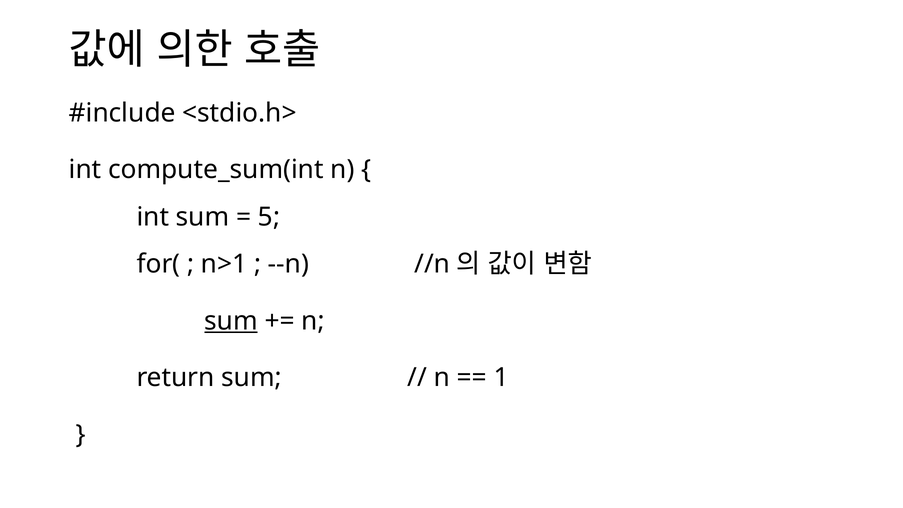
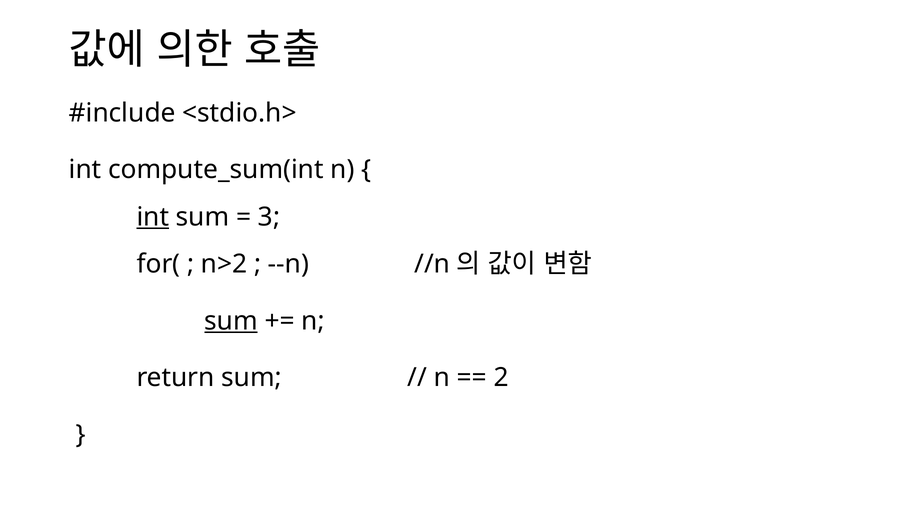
int at (153, 217) underline: none -> present
5: 5 -> 3
n>1: n>1 -> n>2
1: 1 -> 2
